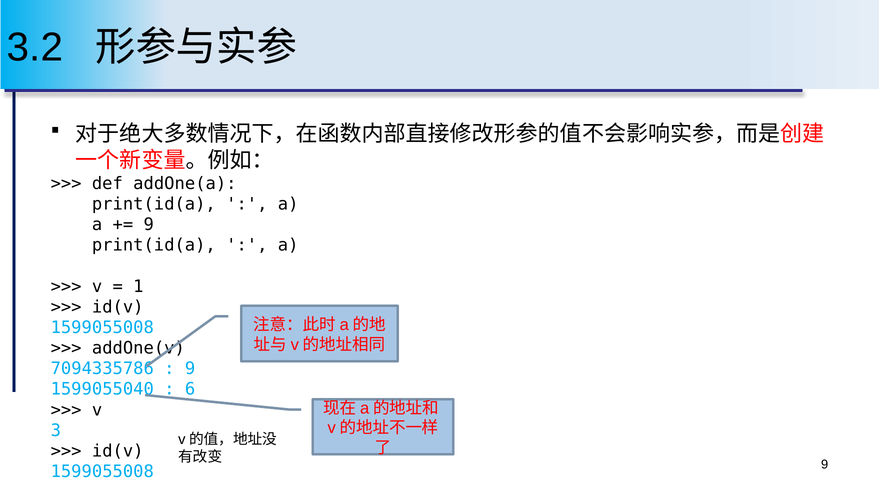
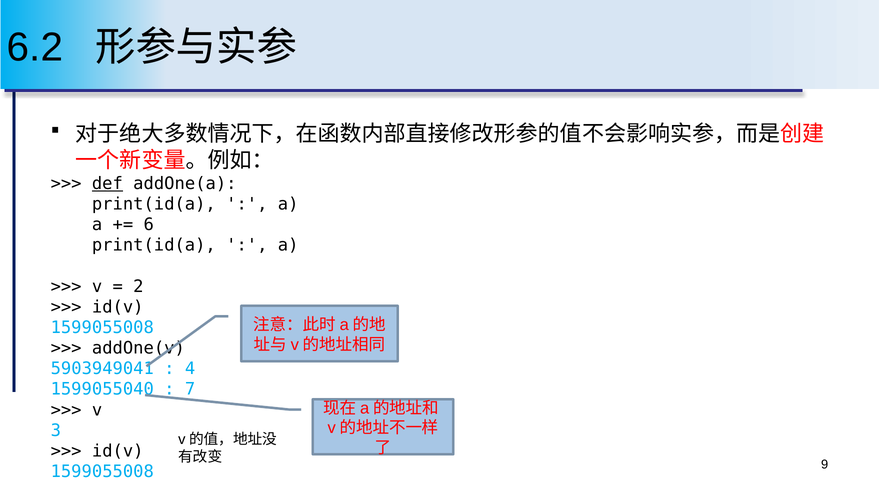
3.2: 3.2 -> 6.2
def underline: none -> present
9 at (149, 224): 9 -> 6
1: 1 -> 2
7094335786: 7094335786 -> 5903949041
9 at (190, 368): 9 -> 4
6: 6 -> 7
